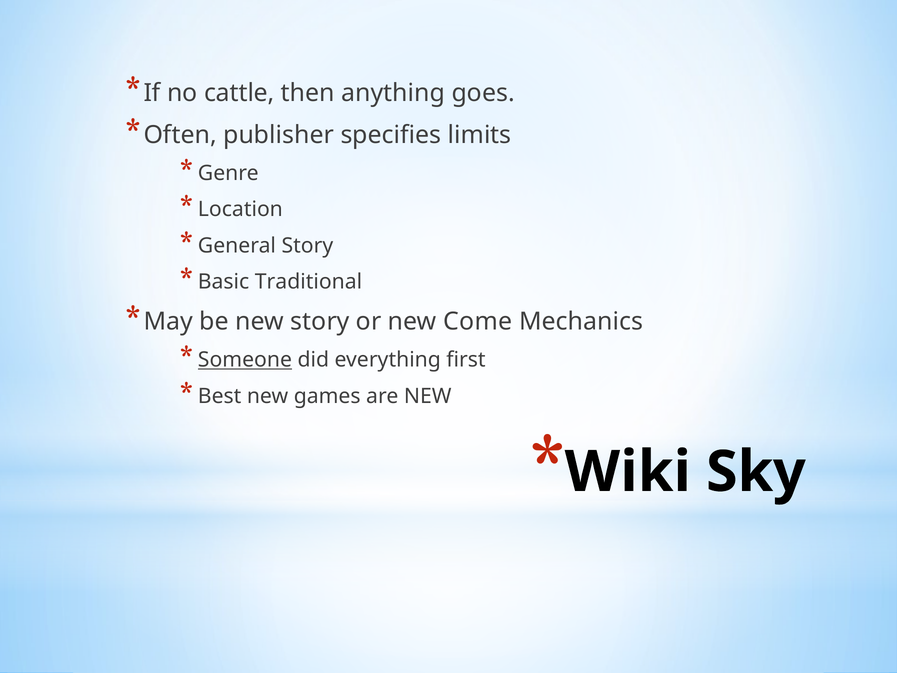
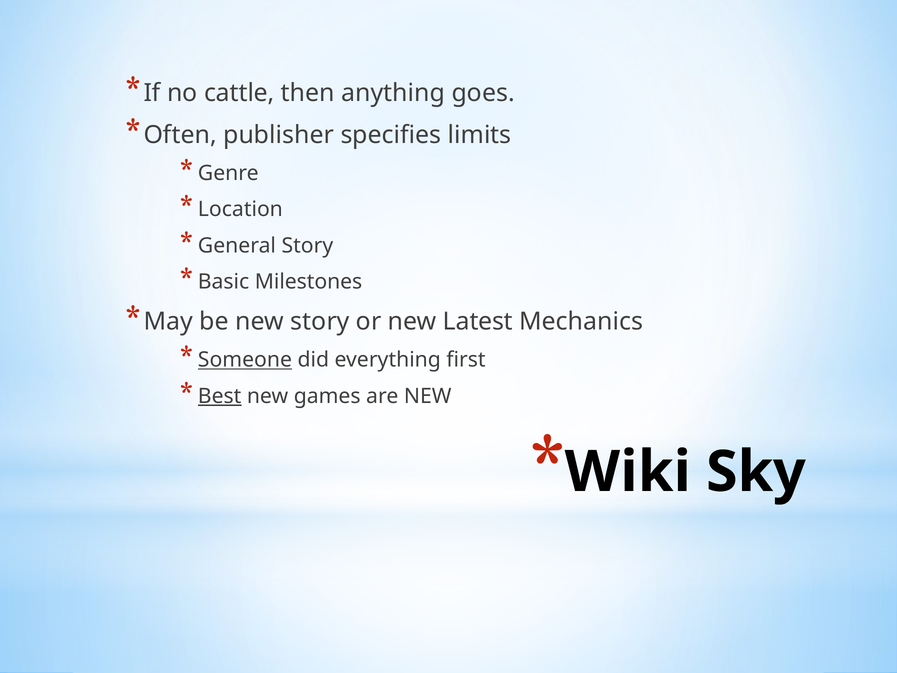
Traditional: Traditional -> Milestones
Come: Come -> Latest
Best underline: none -> present
